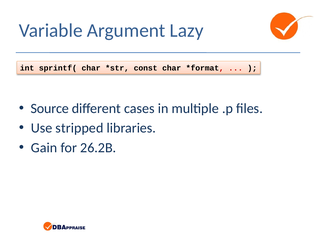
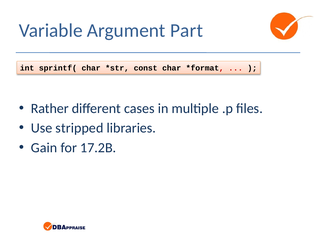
Lazy: Lazy -> Part
Source: Source -> Rather
26.2B: 26.2B -> 17.2B
